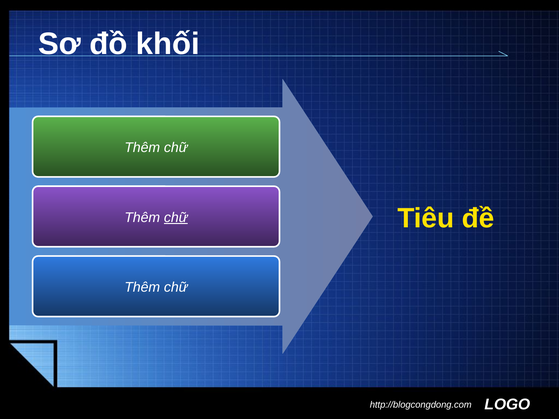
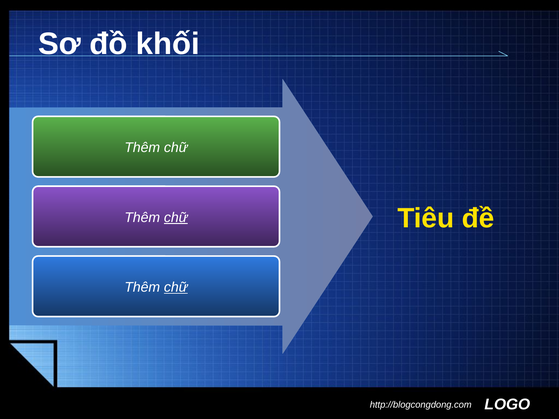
chữ at (176, 287) underline: none -> present
